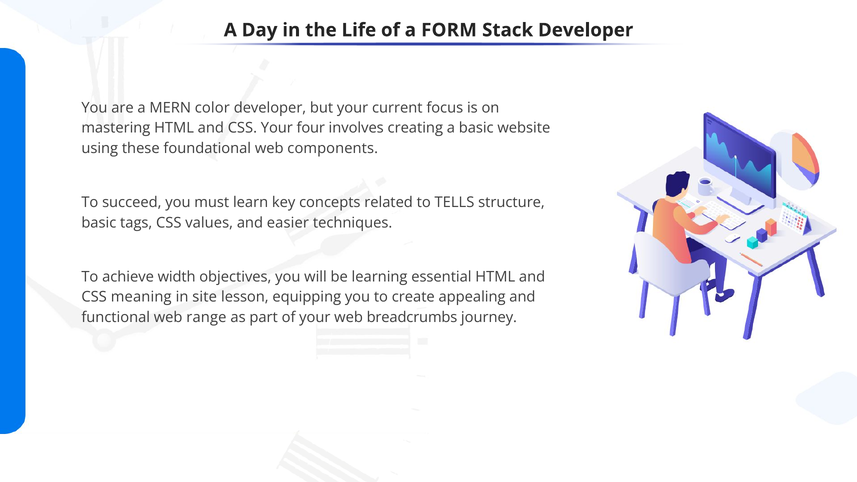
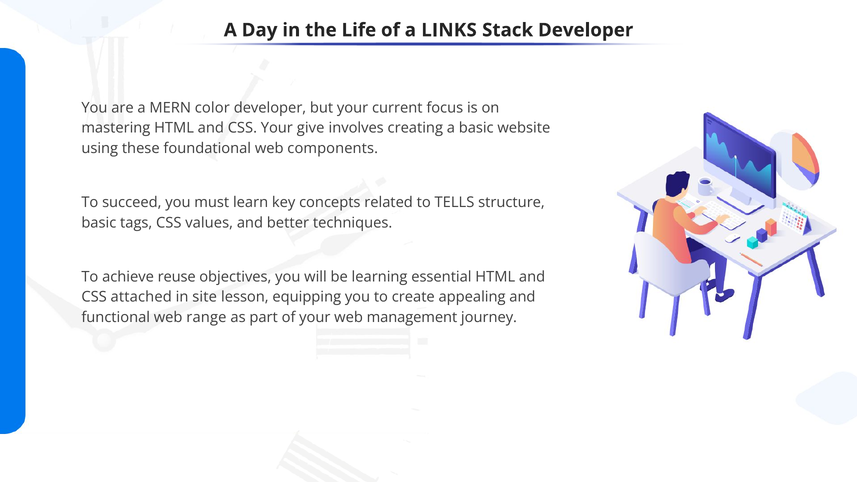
FORM: FORM -> LINKS
four: four -> give
easier: easier -> better
width: width -> reuse
meaning: meaning -> attached
breadcrumbs: breadcrumbs -> management
